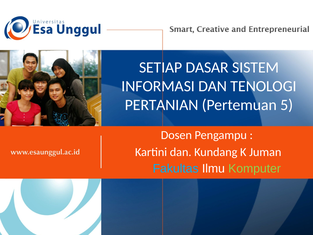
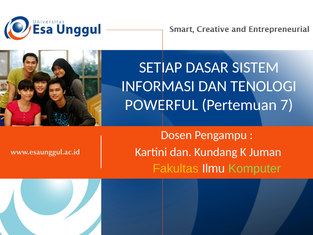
PERTANIAN: PERTANIAN -> POWERFUL
5: 5 -> 7
Fakultas colour: light blue -> yellow
